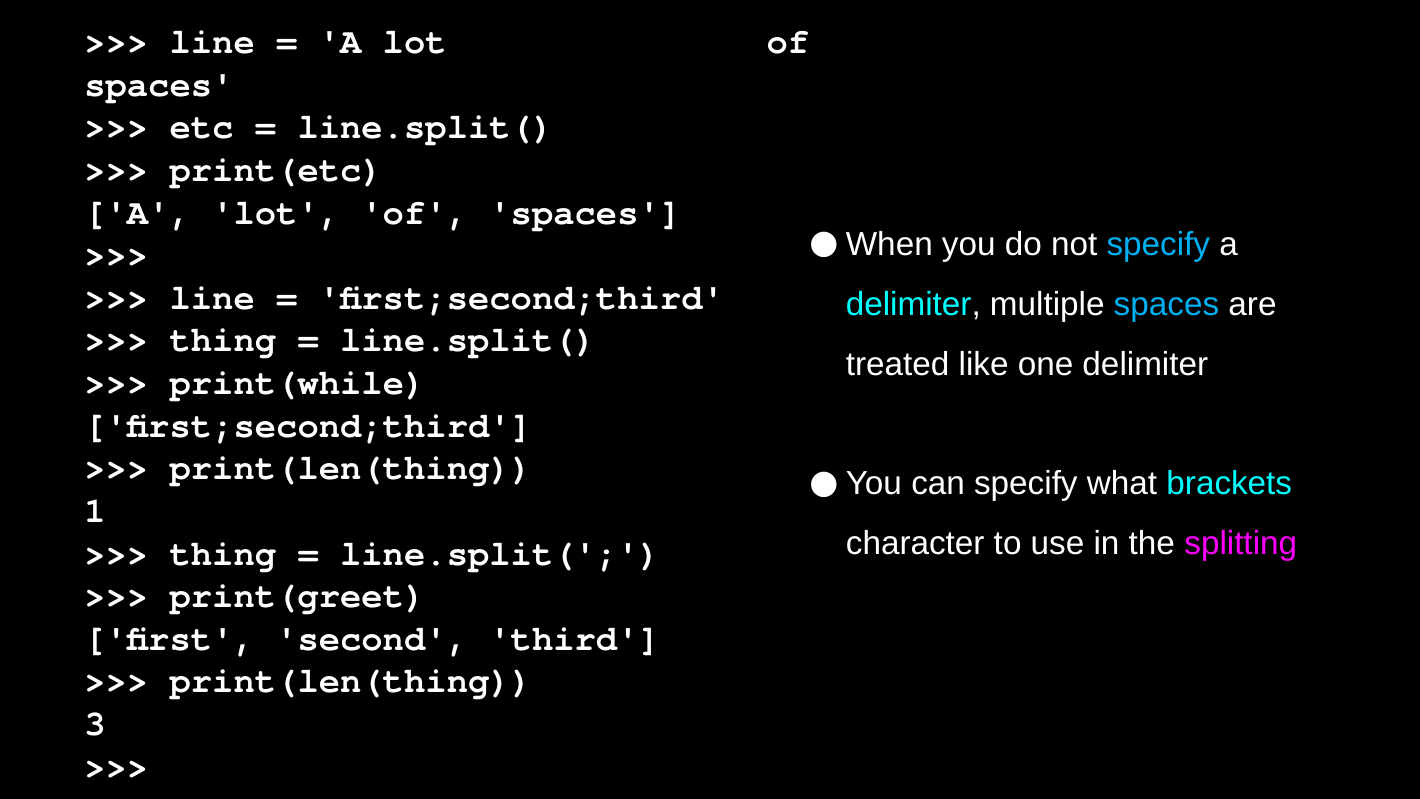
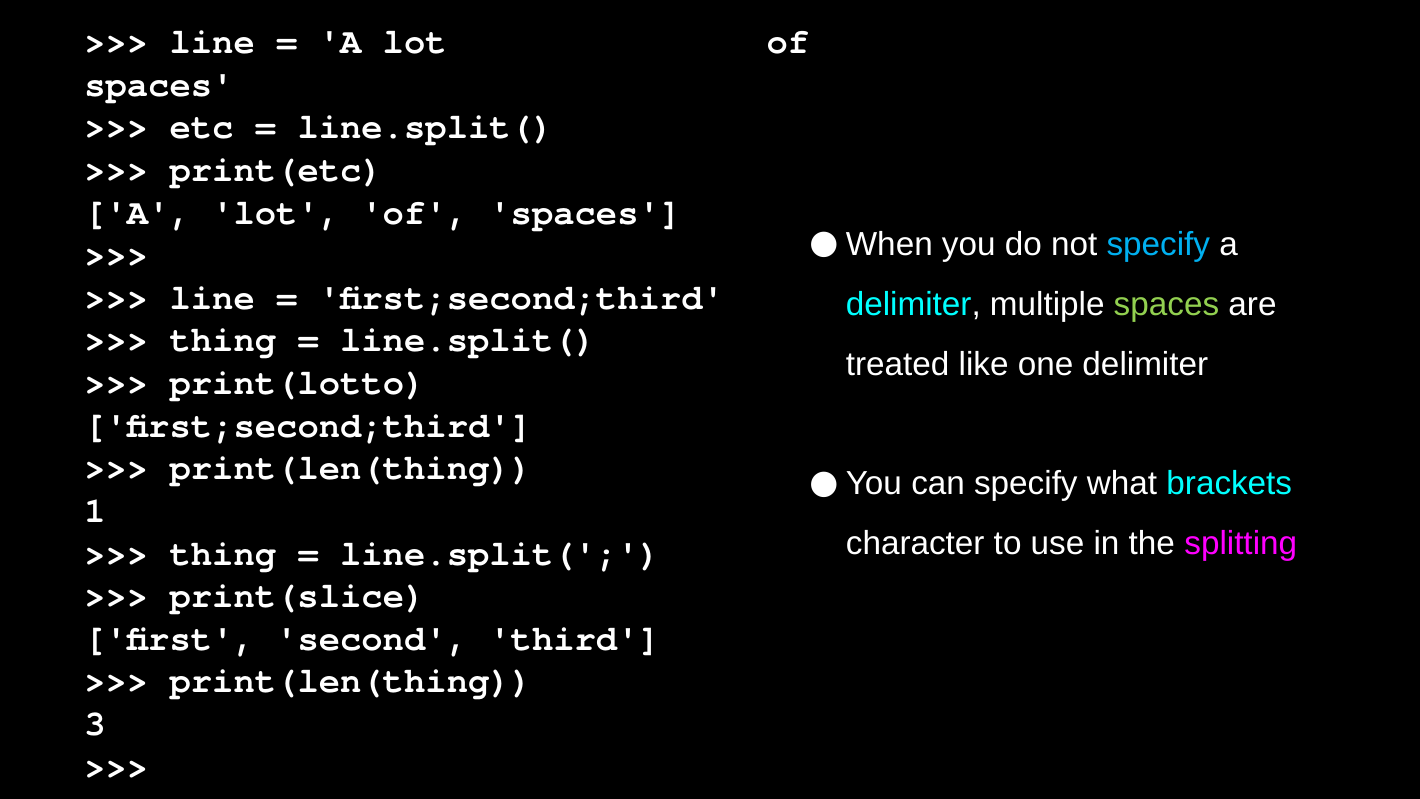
spaces at (1166, 304) colour: light blue -> light green
print(while: print(while -> print(lotto
print(greet: print(greet -> print(slice
